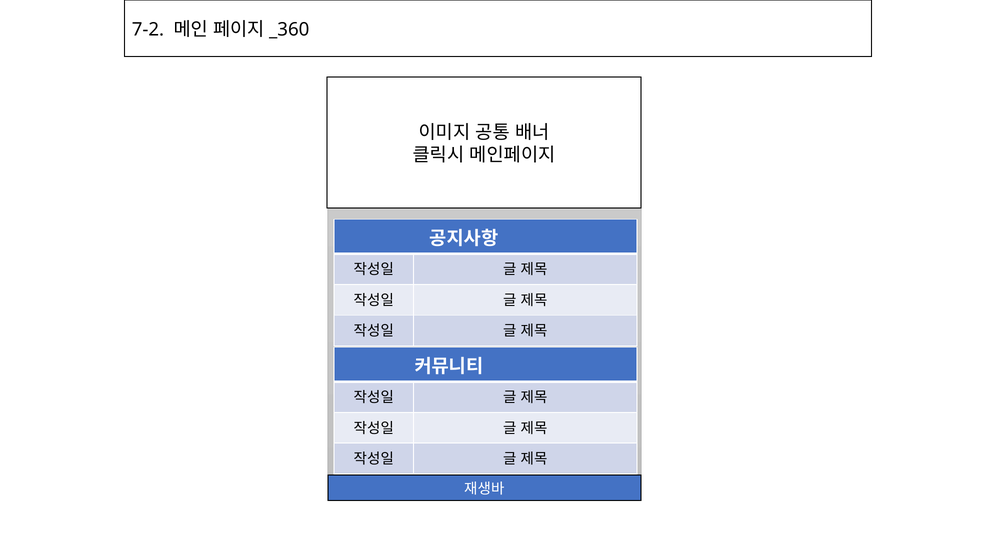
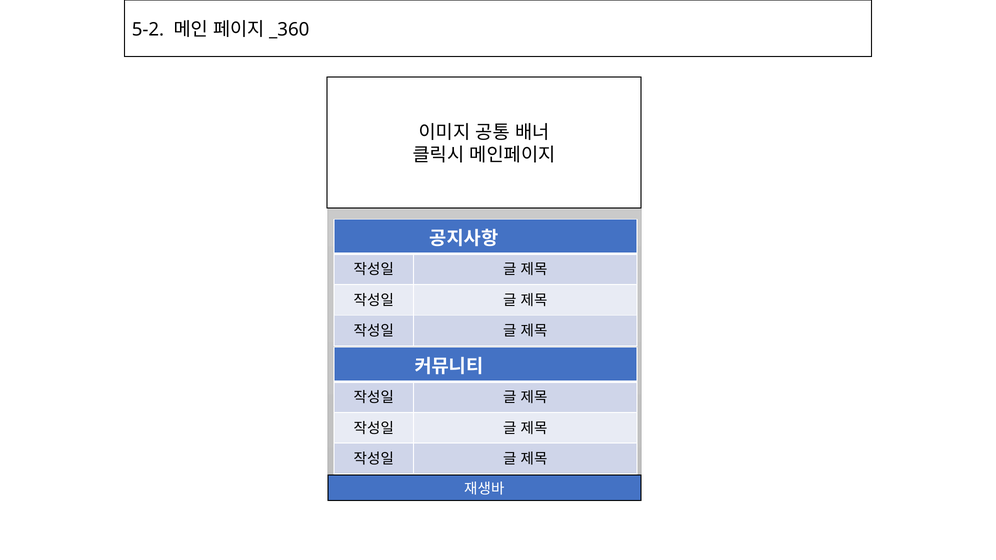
7-2: 7-2 -> 5-2
